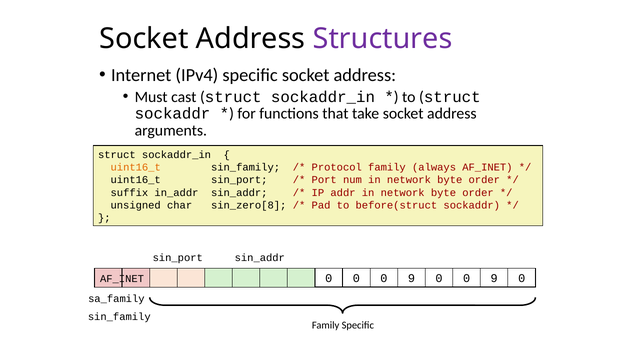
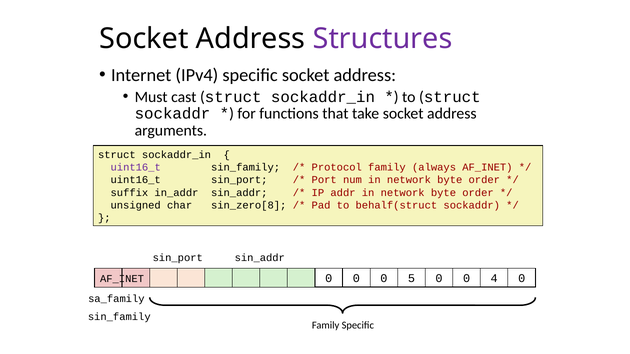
uint16_t at (136, 168) colour: orange -> purple
before(struct: before(struct -> behalf(struct
0 0 0 9: 9 -> 5
9 at (494, 279): 9 -> 4
